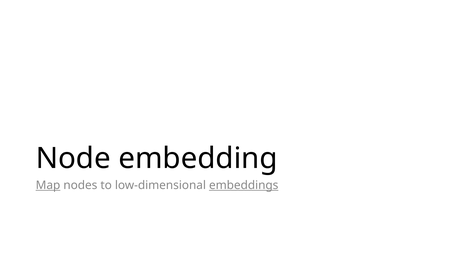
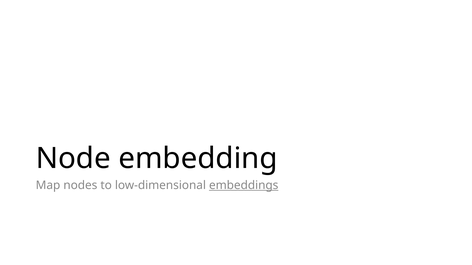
Map underline: present -> none
